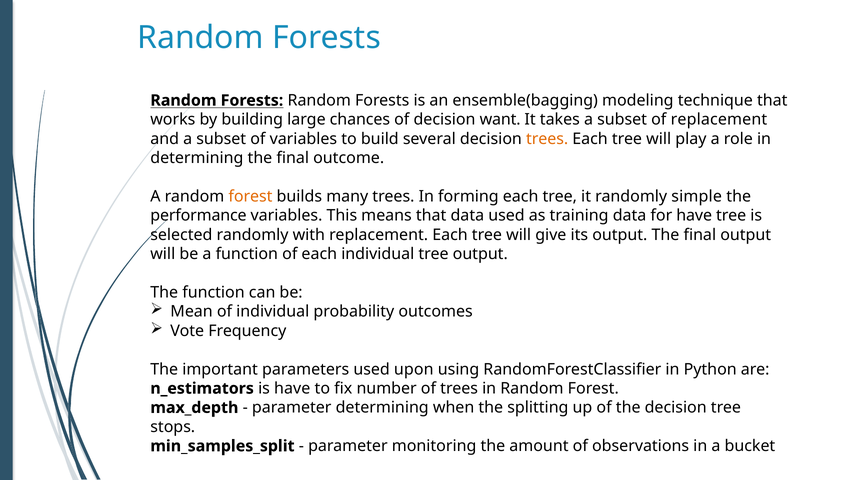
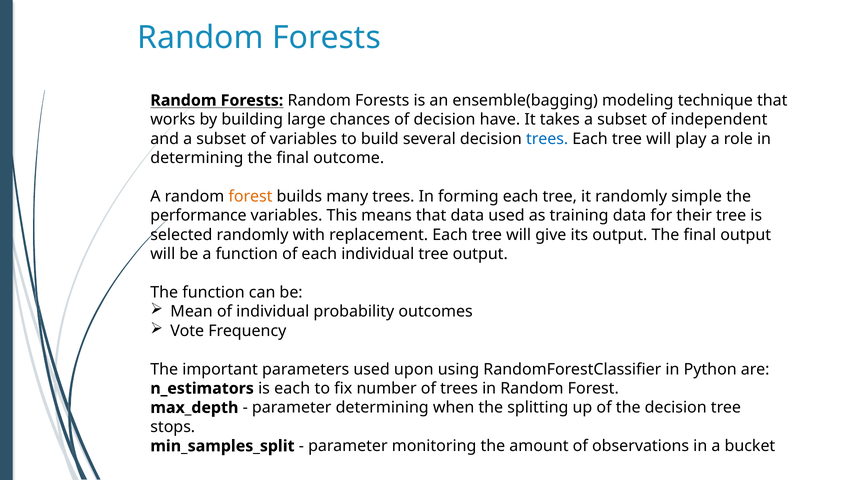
want: want -> have
of replacement: replacement -> independent
trees at (547, 139) colour: orange -> blue
for have: have -> their
is have: have -> each
